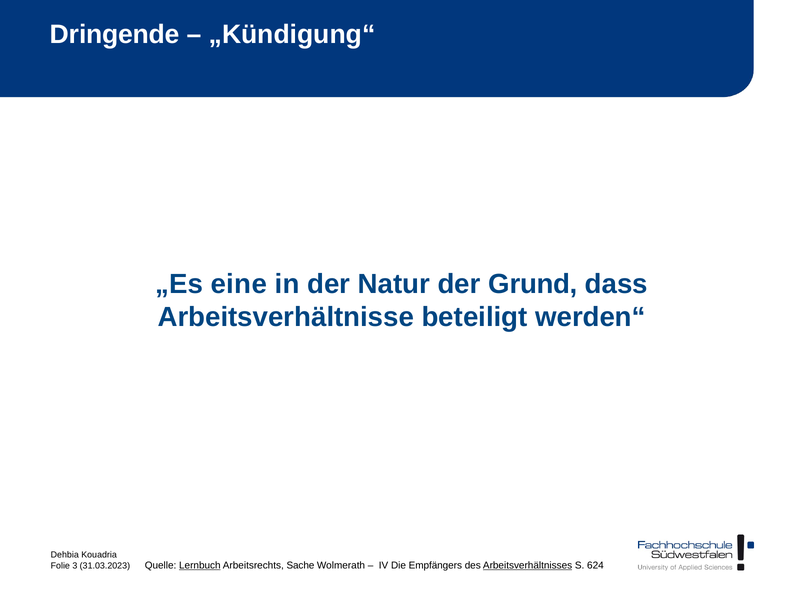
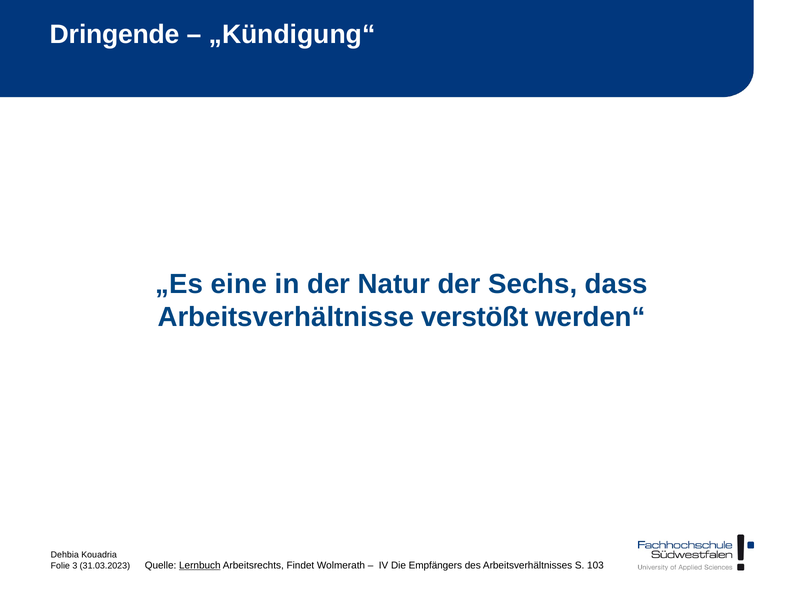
Grund: Grund -> Sechs
beteiligt: beteiligt -> verstößt
Sache: Sache -> Findet
Arbeitsverhältnisses underline: present -> none
624: 624 -> 103
